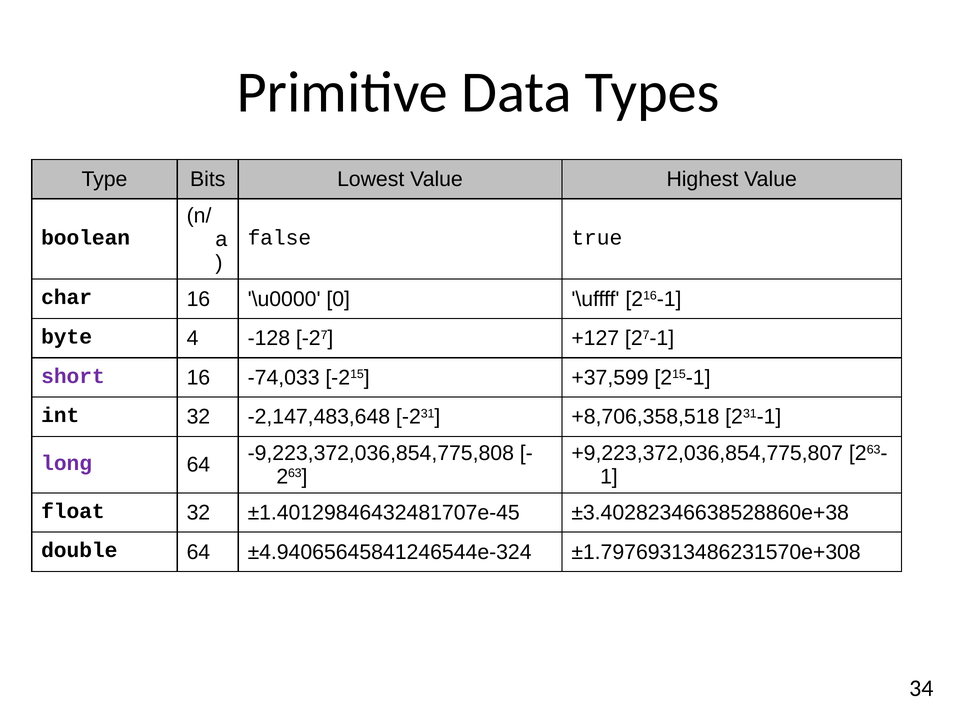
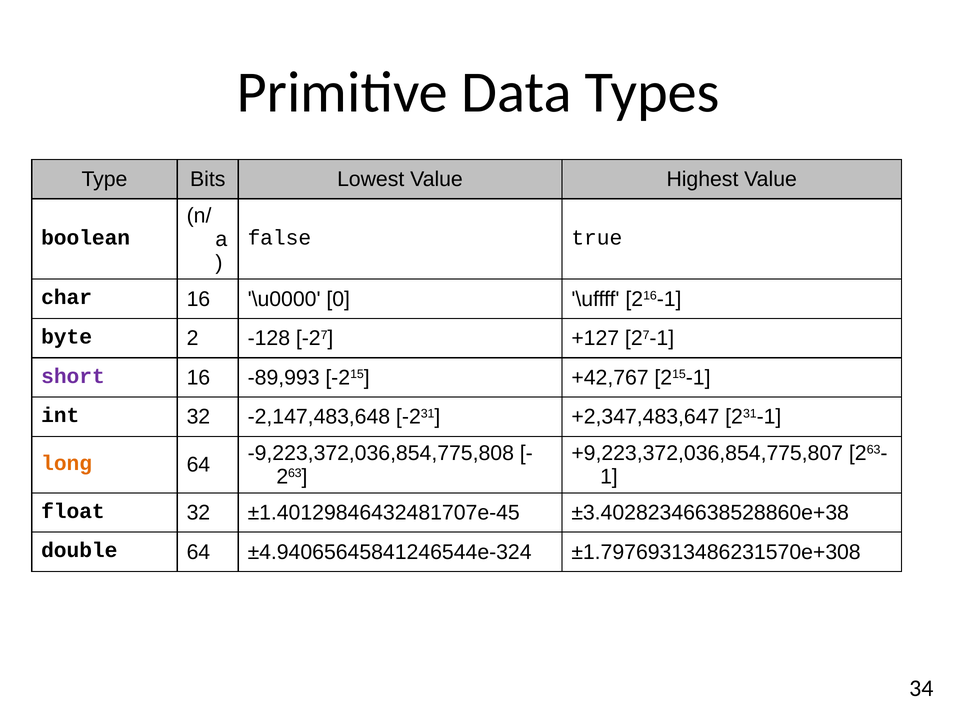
4: 4 -> 2
-74,033: -74,033 -> -89,993
+37,599: +37,599 -> +42,767
+8,706,358,518: +8,706,358,518 -> +2,347,483,647
long colour: purple -> orange
